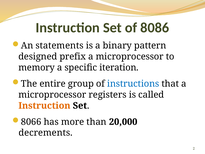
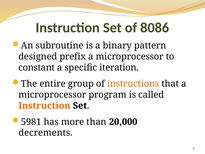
statements: statements -> subroutine
memory: memory -> constant
instructions colour: blue -> orange
registers: registers -> program
8066: 8066 -> 5981
